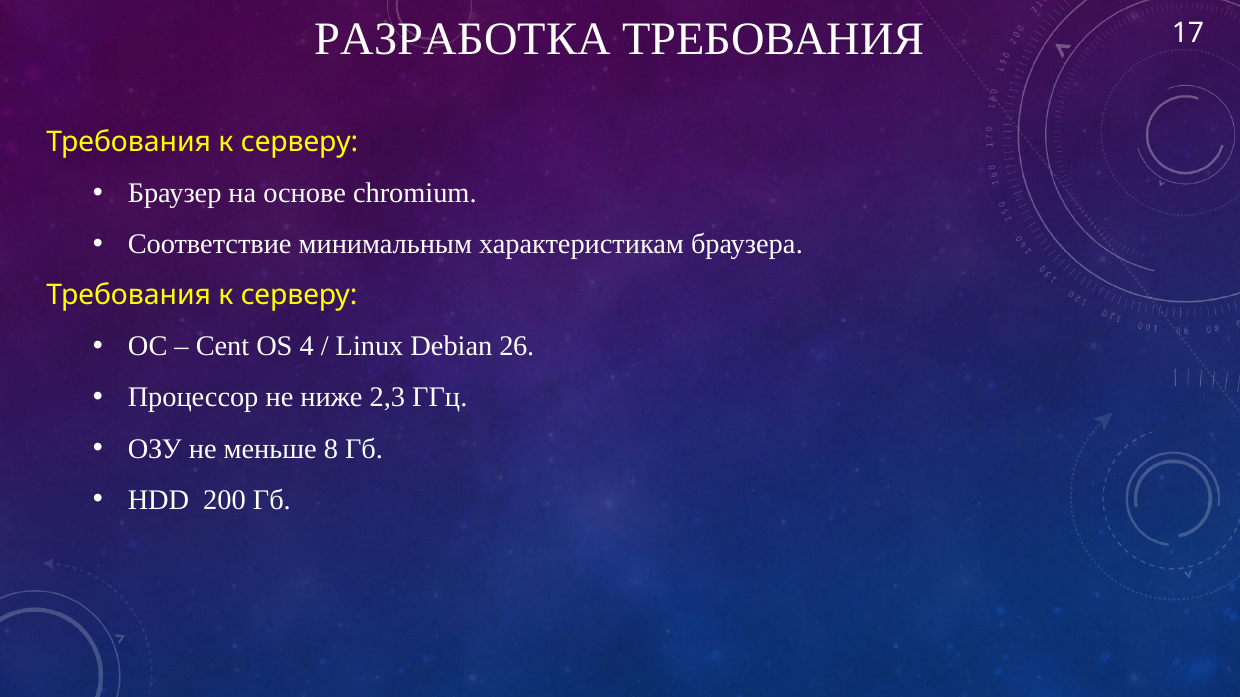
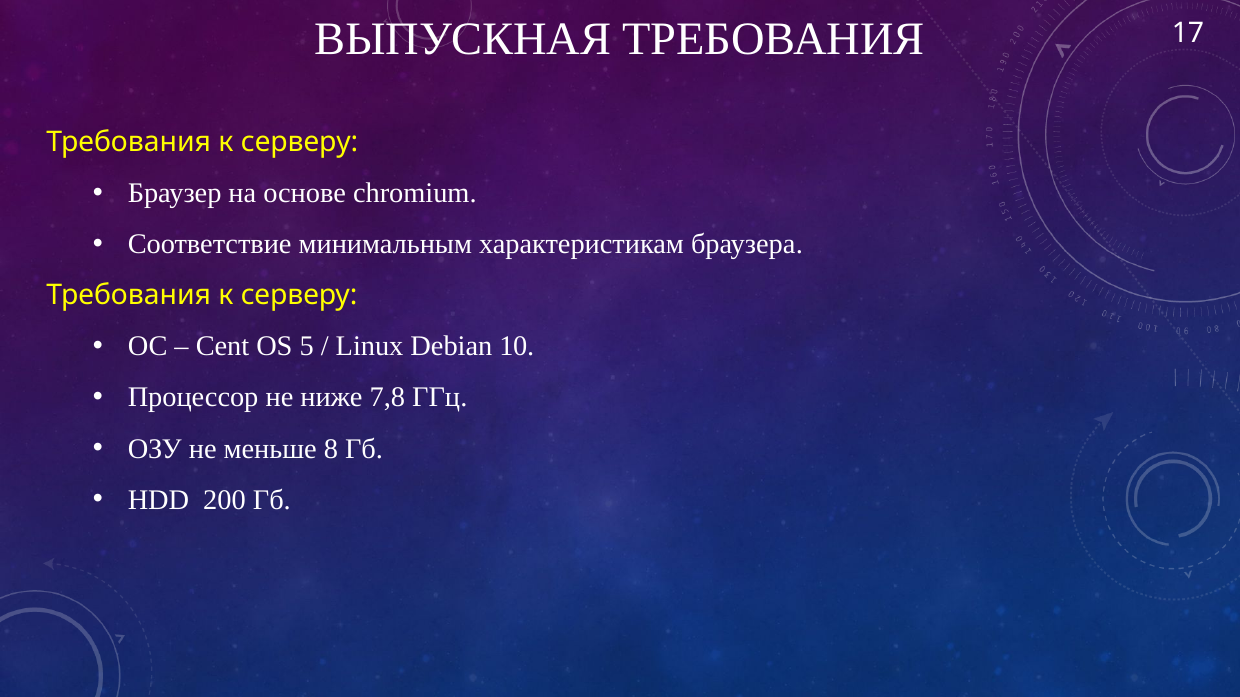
РАЗРАБОТКА: РАЗРАБОТКА -> ВЫПУСКНАЯ
4: 4 -> 5
26: 26 -> 10
2,3: 2,3 -> 7,8
